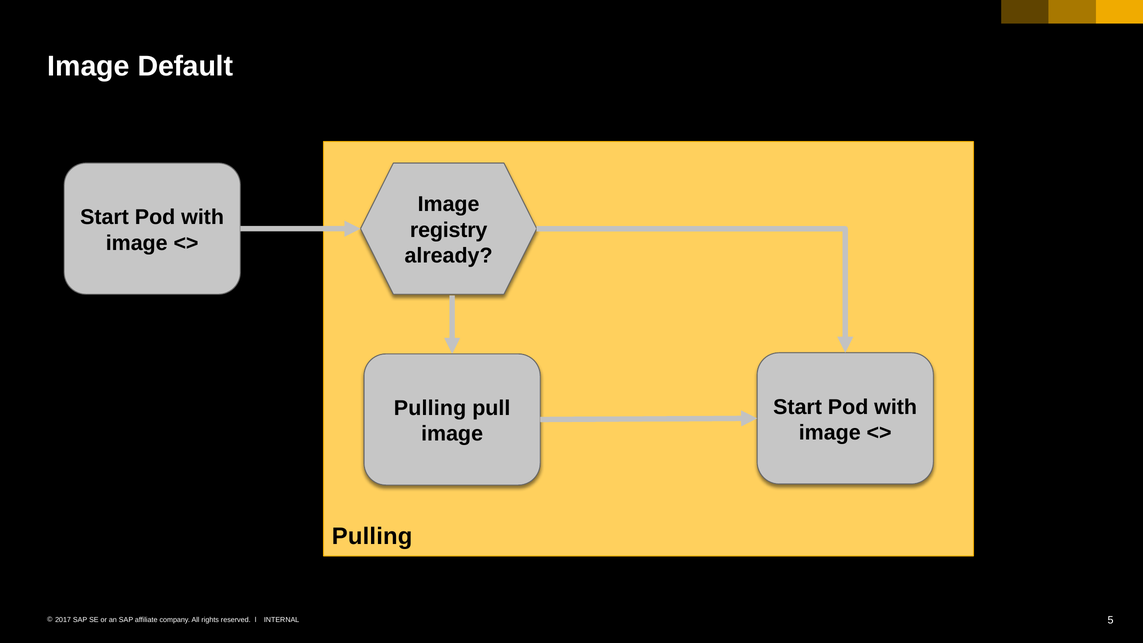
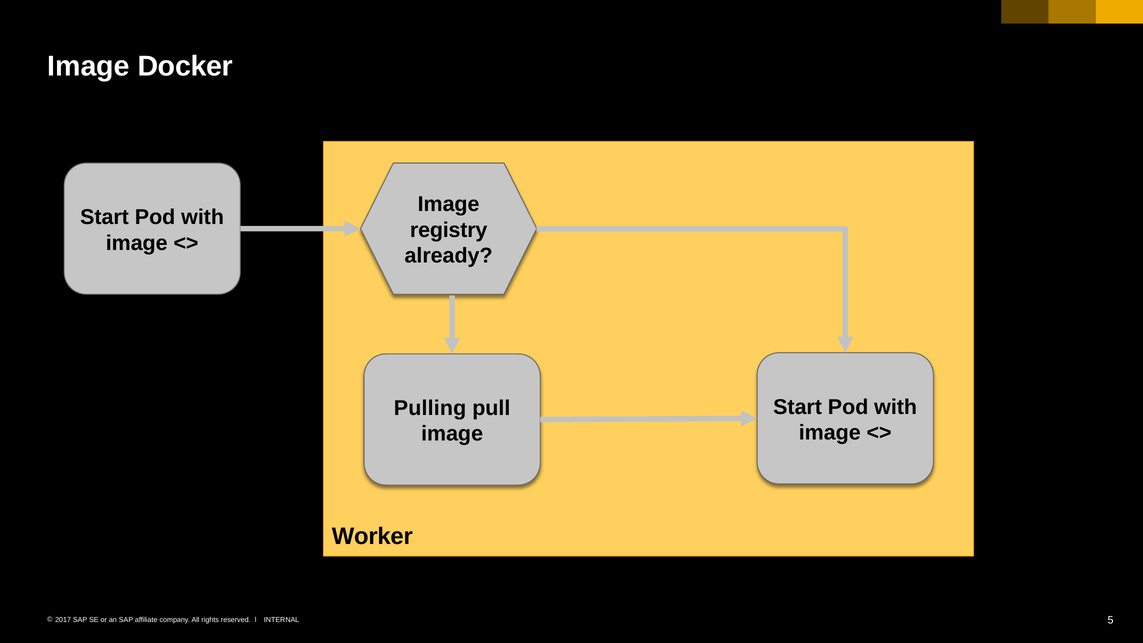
Image Default: Default -> Docker
Pulling at (372, 536): Pulling -> Worker
